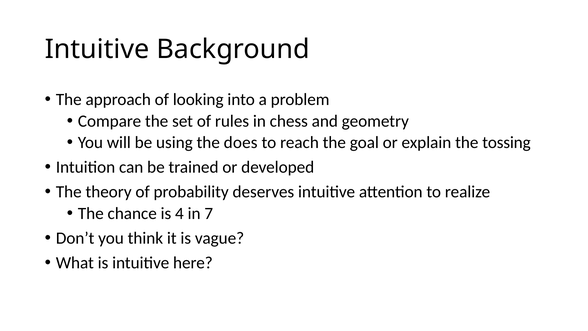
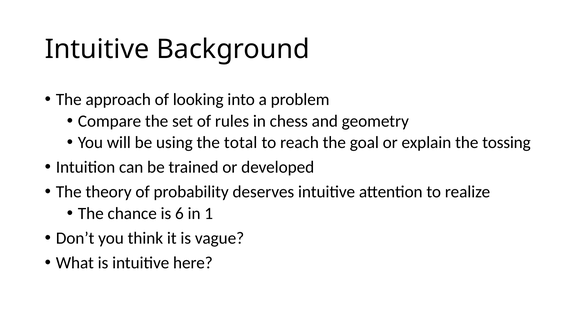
does: does -> total
4: 4 -> 6
7: 7 -> 1
